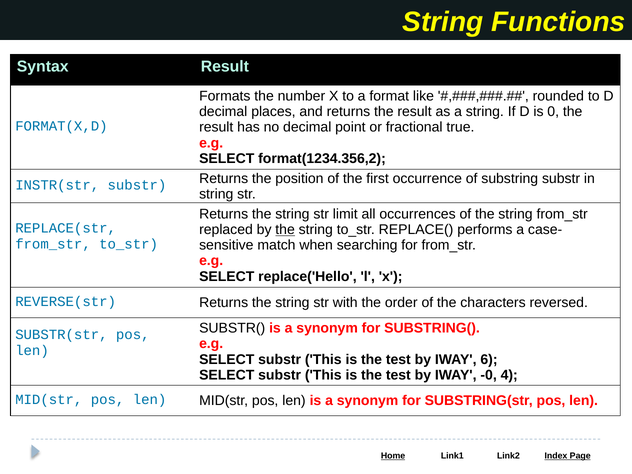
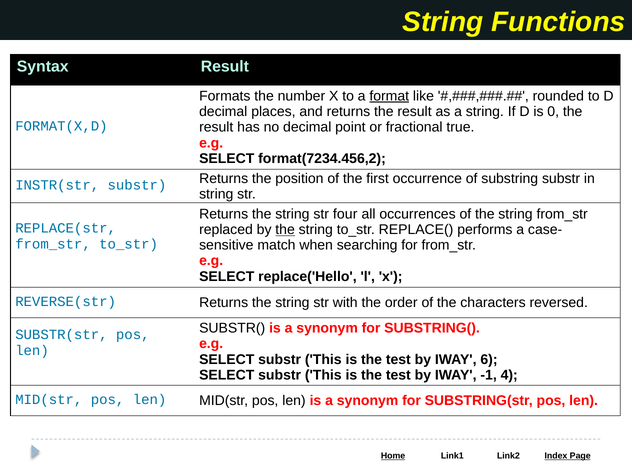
format underline: none -> present
format(1234.356,2: format(1234.356,2 -> format(7234.456,2
limit: limit -> four
-0: -0 -> -1
